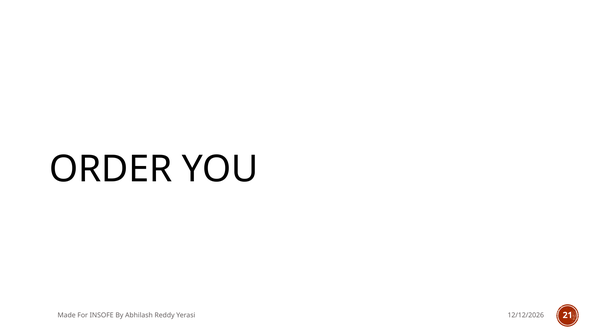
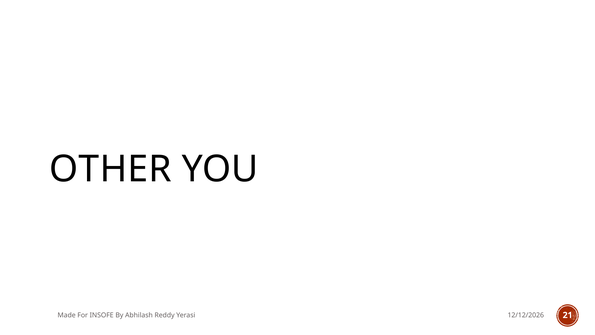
ORDER: ORDER -> OTHER
